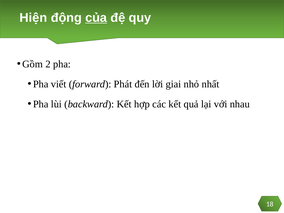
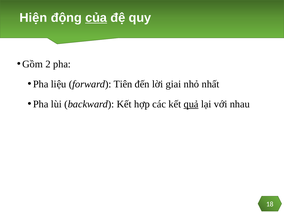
viết: viết -> liệu
Phát: Phát -> Tiên
quả underline: none -> present
